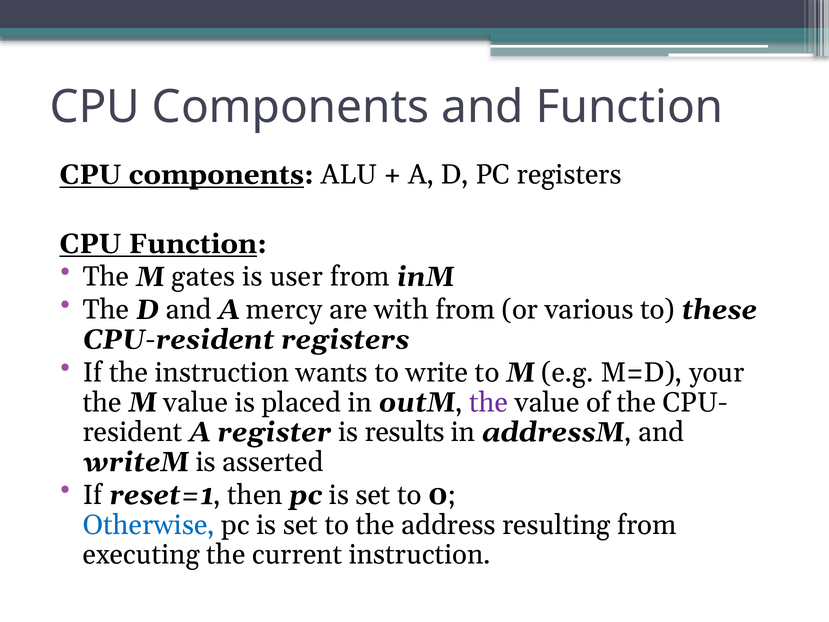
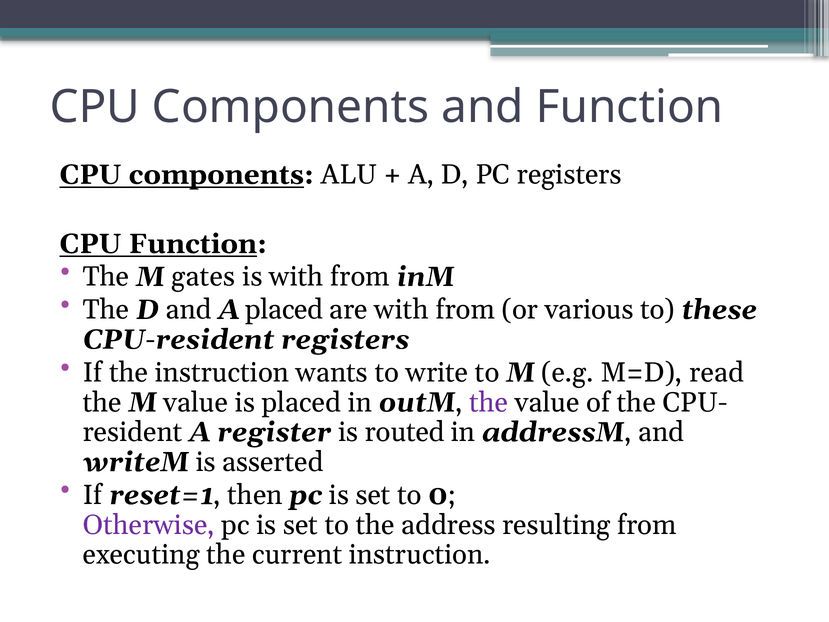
is user: user -> with
A mercy: mercy -> placed
your: your -> read
results: results -> routed
Otherwise colour: blue -> purple
